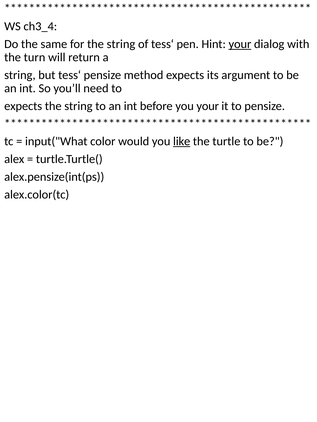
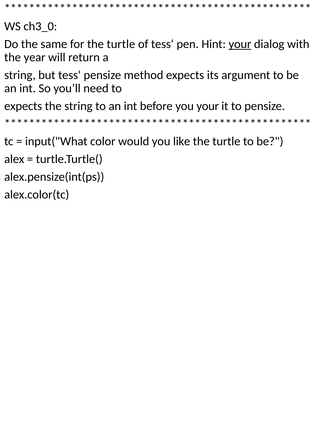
ch3_4: ch3_4 -> ch3_0
for the string: string -> turtle
turn: turn -> year
like underline: present -> none
